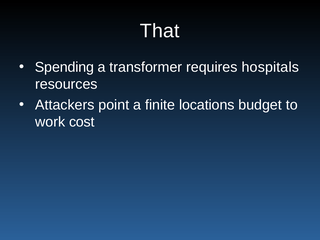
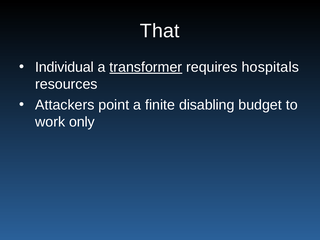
Spending: Spending -> Individual
transformer underline: none -> present
locations: locations -> disabling
cost: cost -> only
